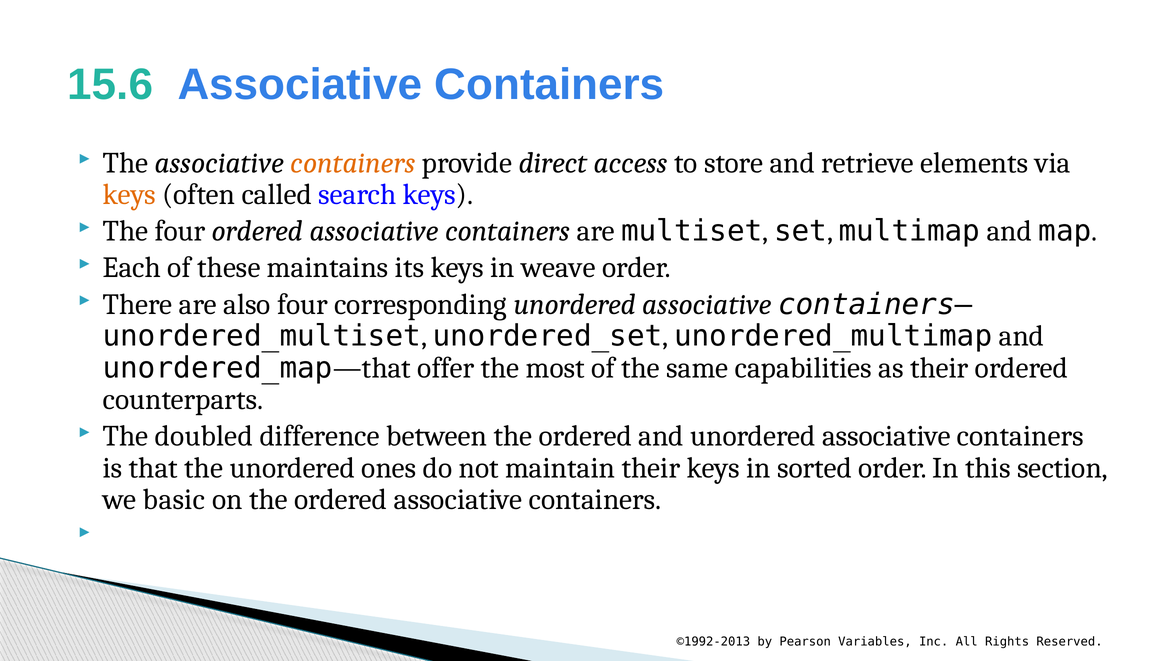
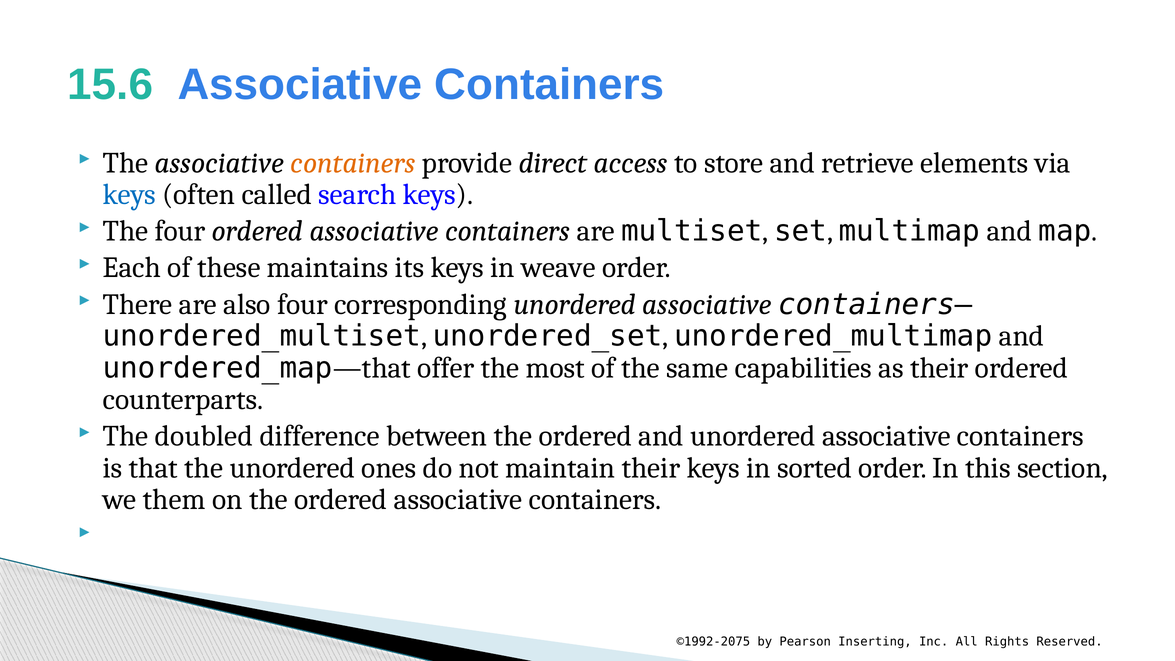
keys at (129, 195) colour: orange -> blue
basic: basic -> them
©1992-2013: ©1992-2013 -> ©1992-2075
Variables: Variables -> Inserting
